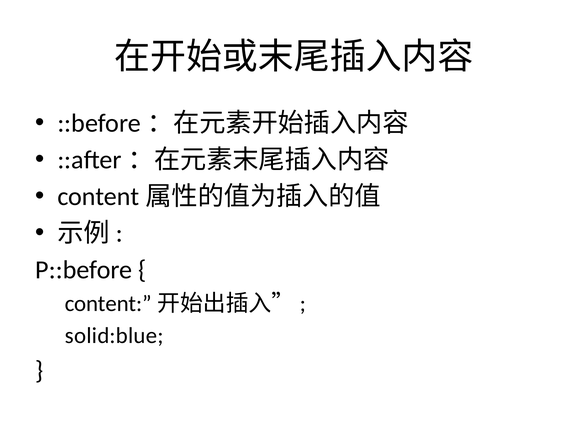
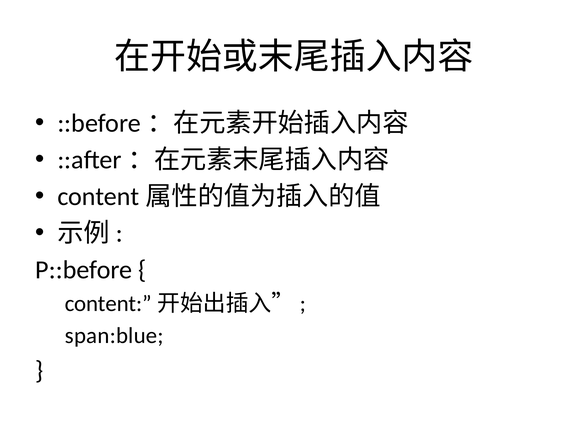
solid:blue: solid:blue -> span:blue
